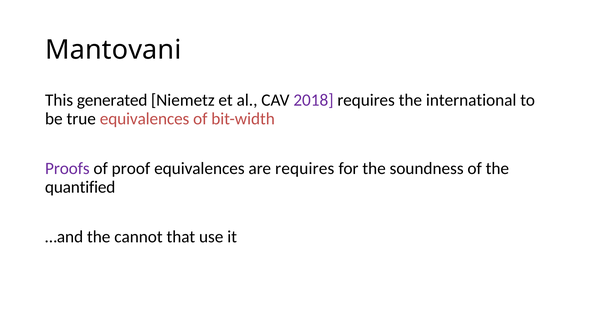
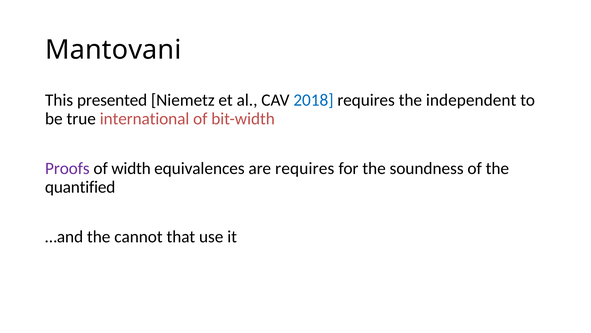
generated: generated -> presented
2018 colour: purple -> blue
international: international -> independent
true equivalences: equivalences -> international
proof: proof -> width
